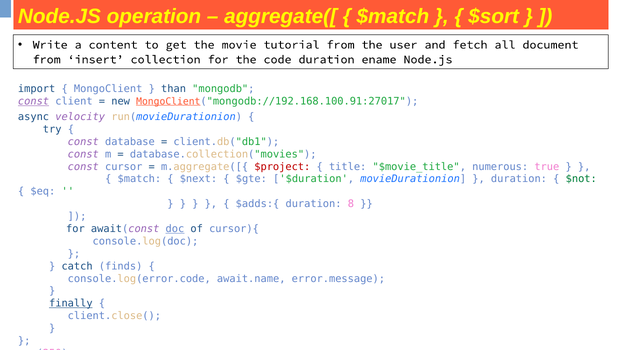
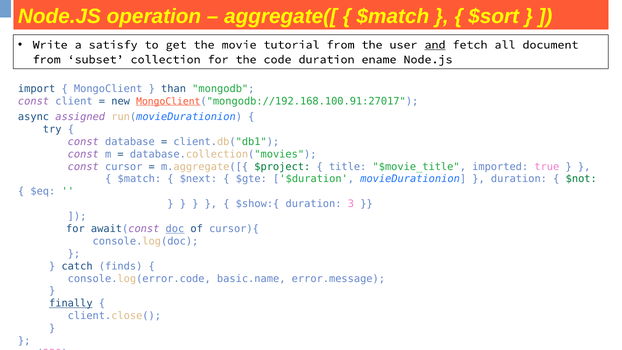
content: content -> satisfy
and underline: none -> present
insert: insert -> subset
const at (34, 101) underline: present -> none
velocity: velocity -> assigned
$project colour: red -> green
numerous: numerous -> imported
$adds:{: $adds:{ -> $show:{
8: 8 -> 3
await.name: await.name -> basic.name
